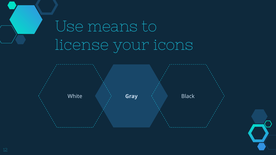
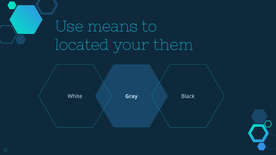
license: license -> located
icons: icons -> them
